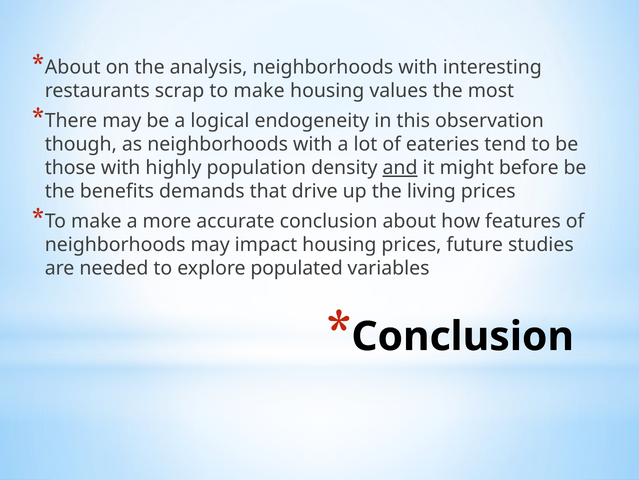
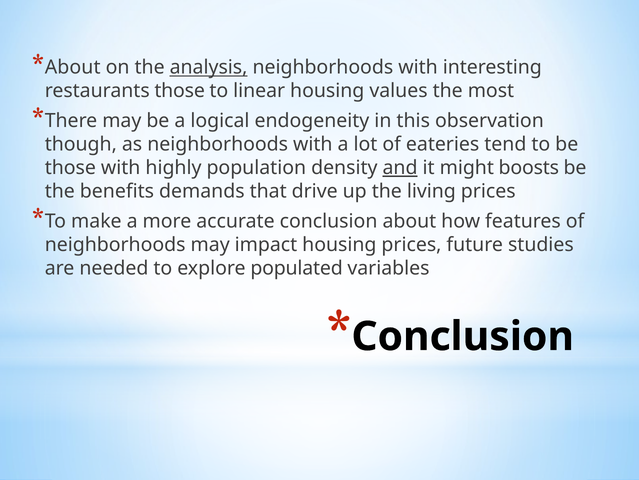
analysis underline: none -> present
restaurants scrap: scrap -> those
make at (259, 91): make -> linear
before: before -> boosts
